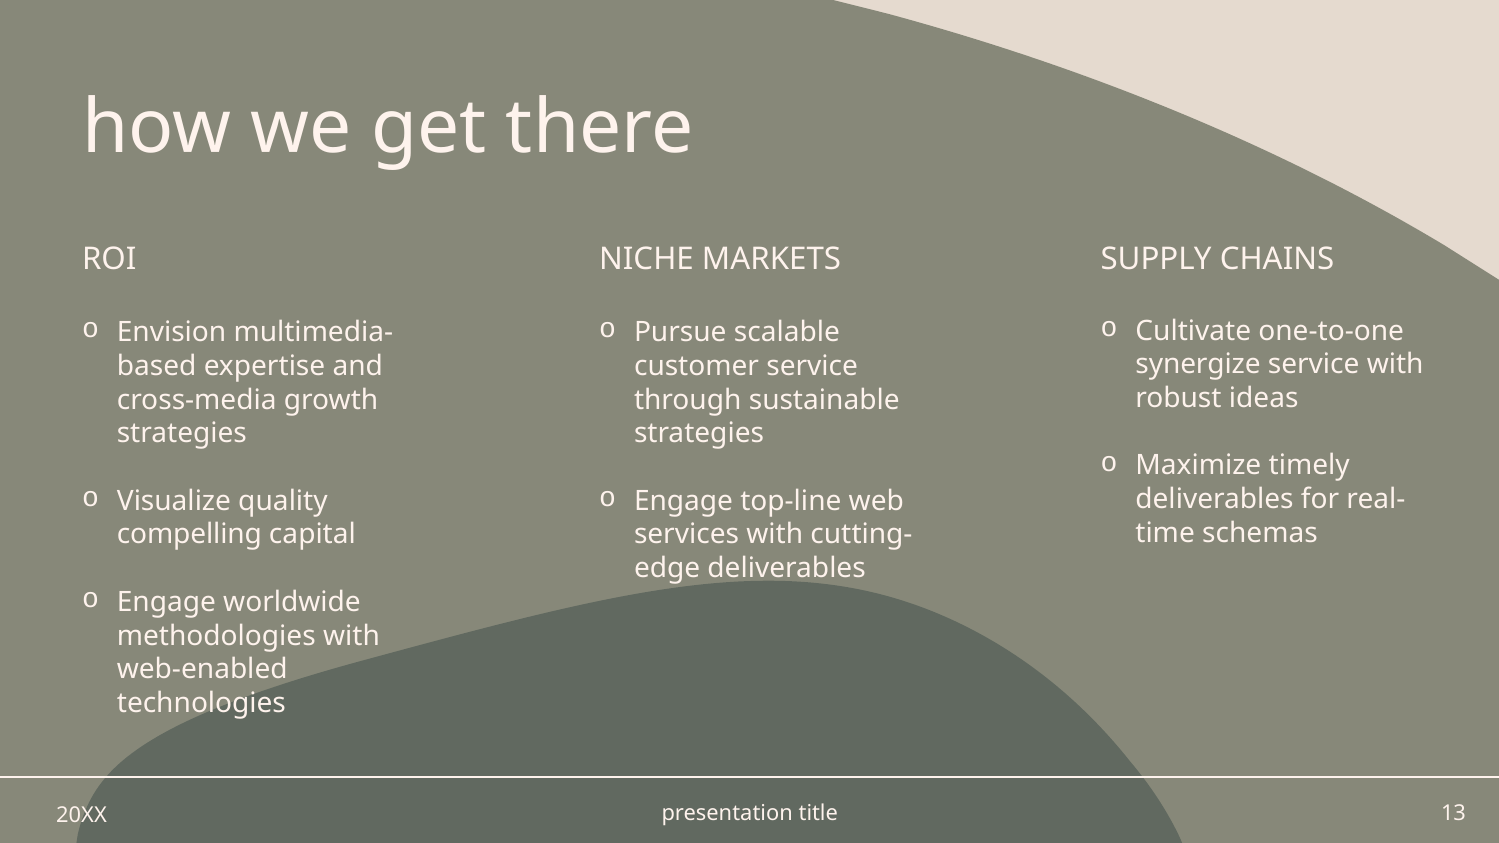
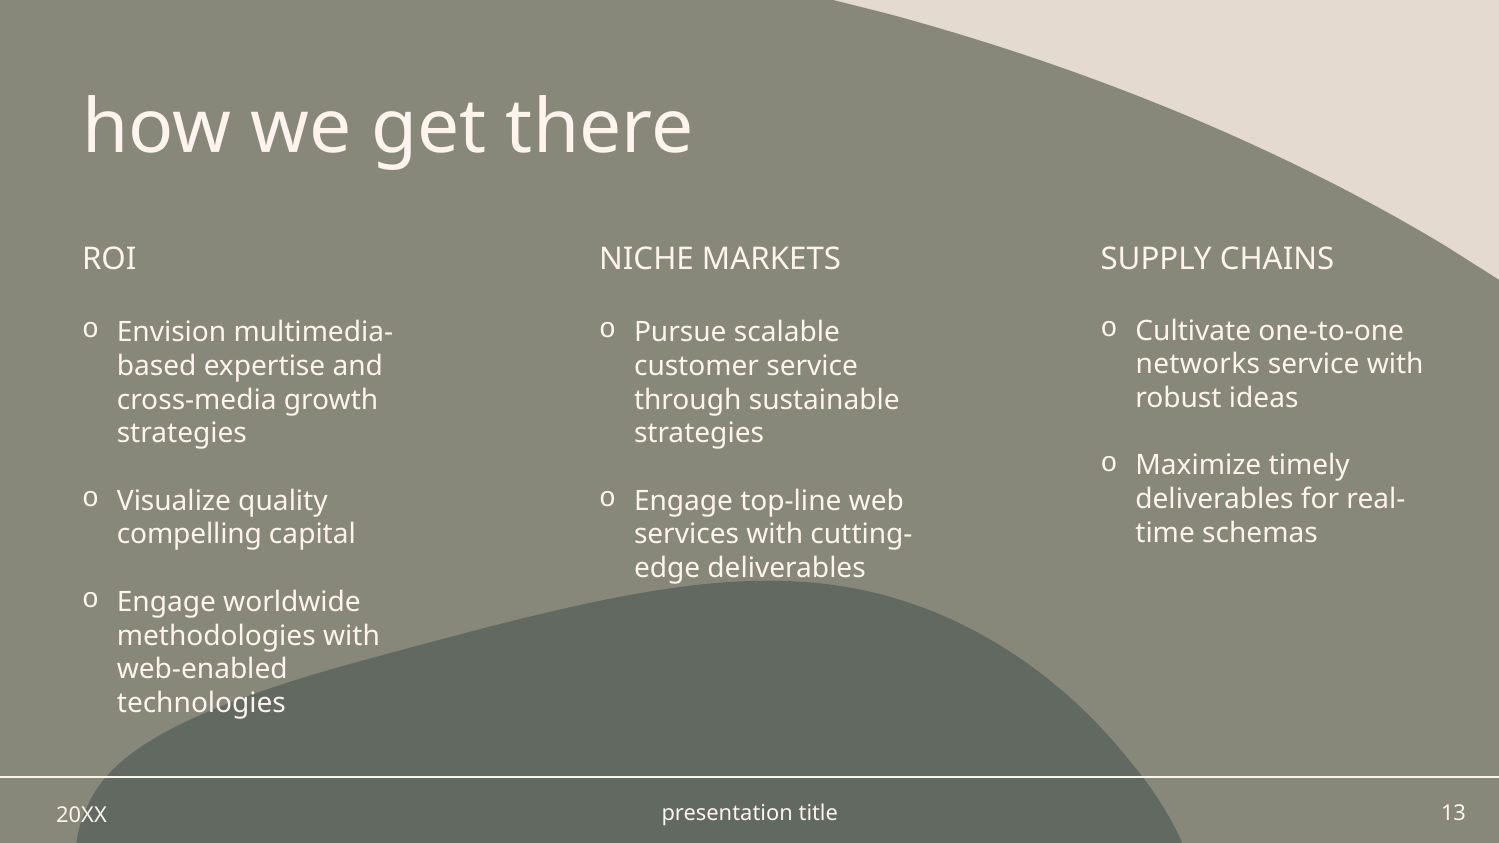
synergize: synergize -> networks
